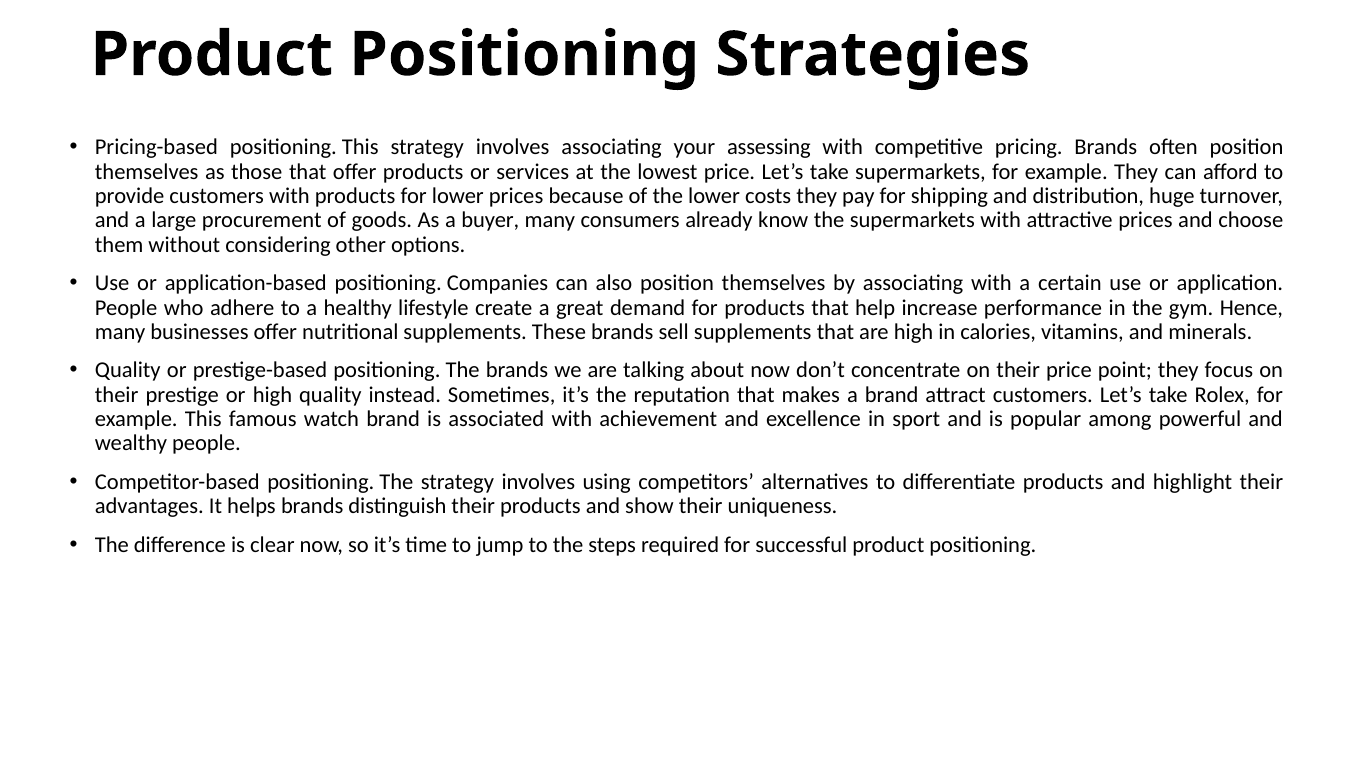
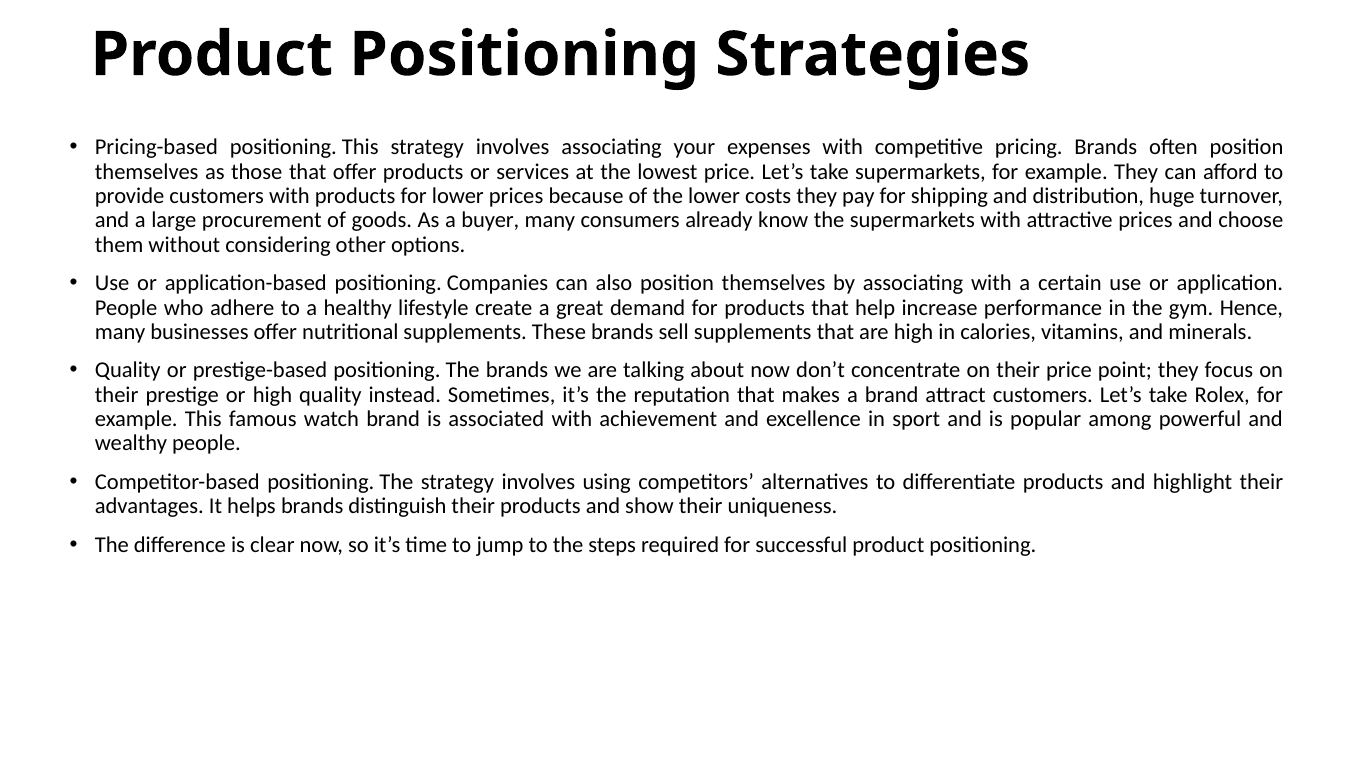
assessing: assessing -> expenses
